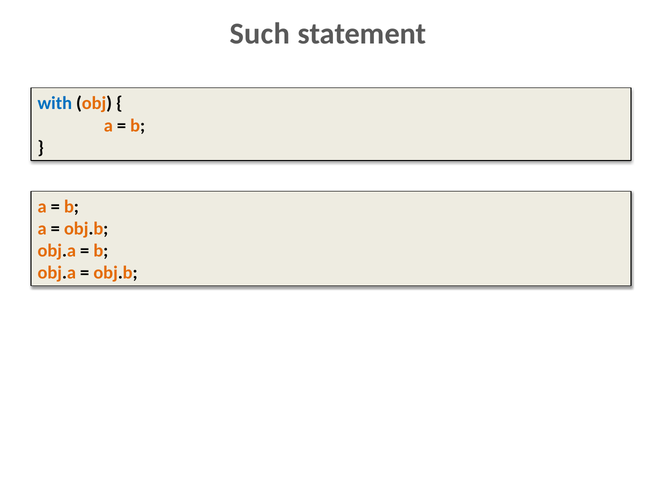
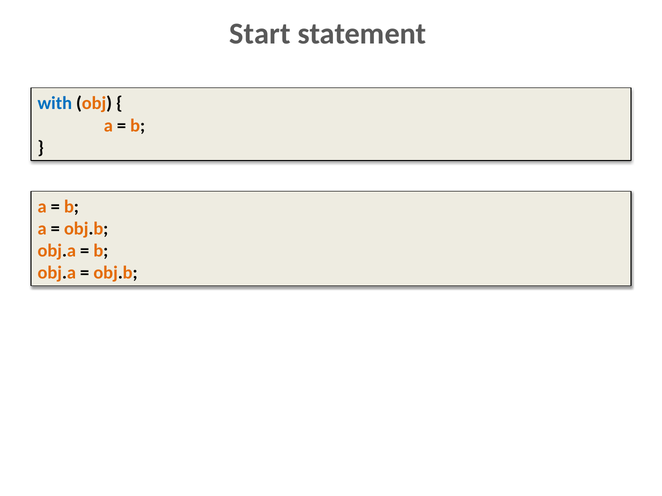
Such: Such -> Start
